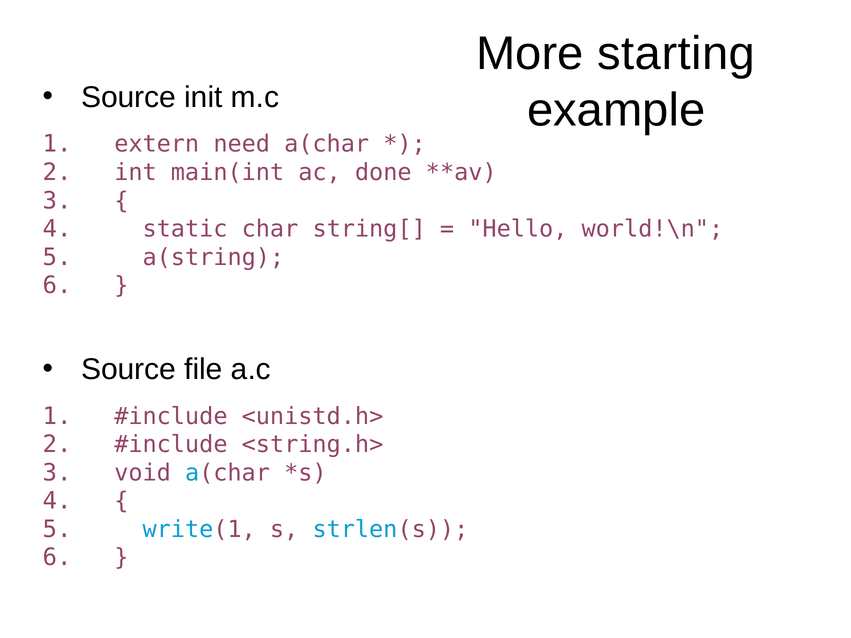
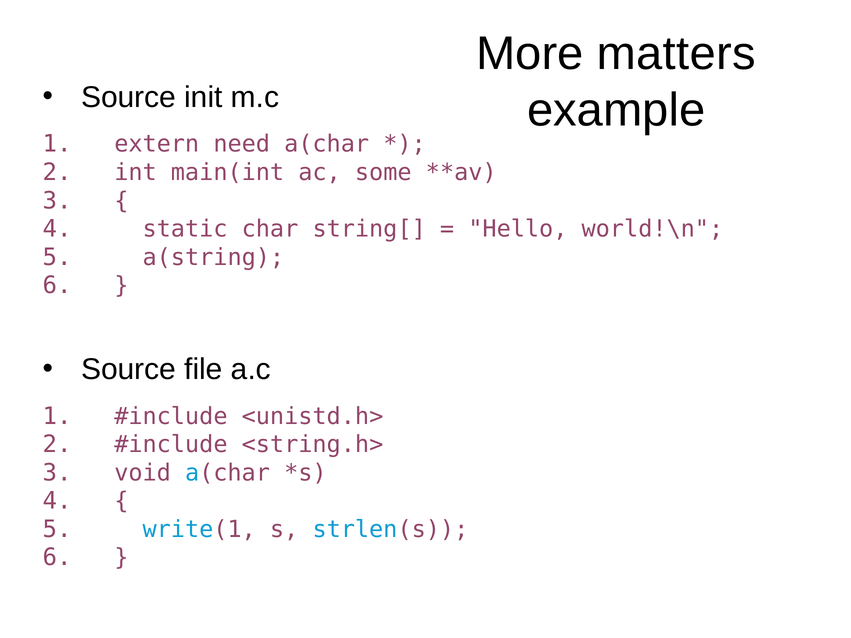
starting: starting -> matters
done: done -> some
